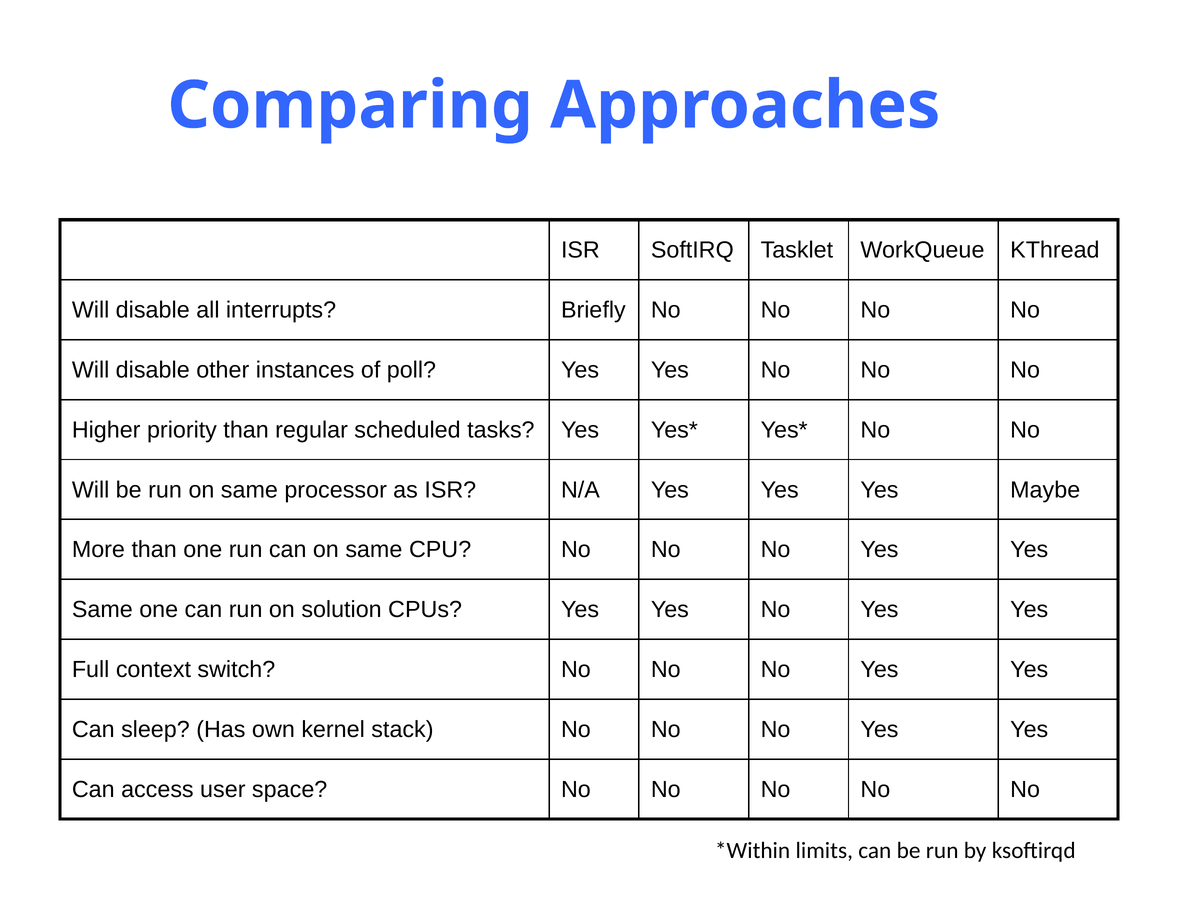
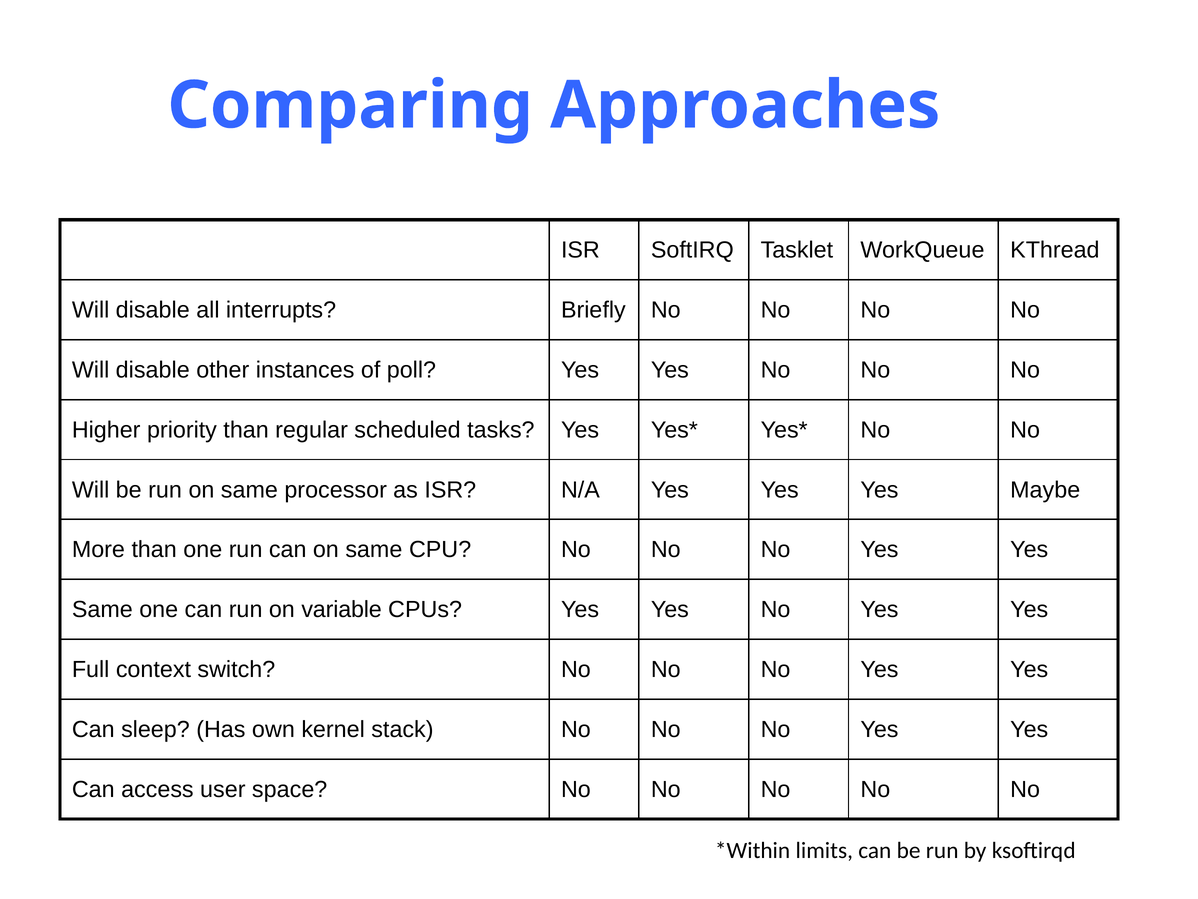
solution: solution -> variable
